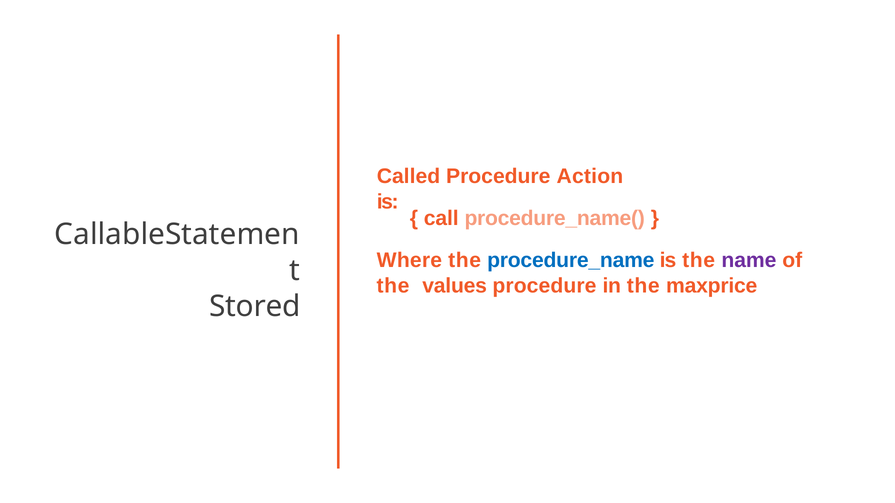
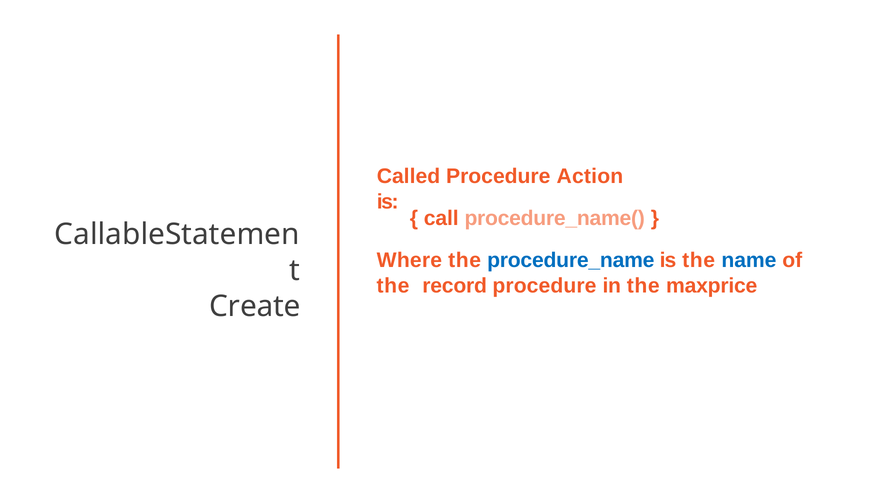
name colour: purple -> blue
values: values -> record
Stored: Stored -> Create
